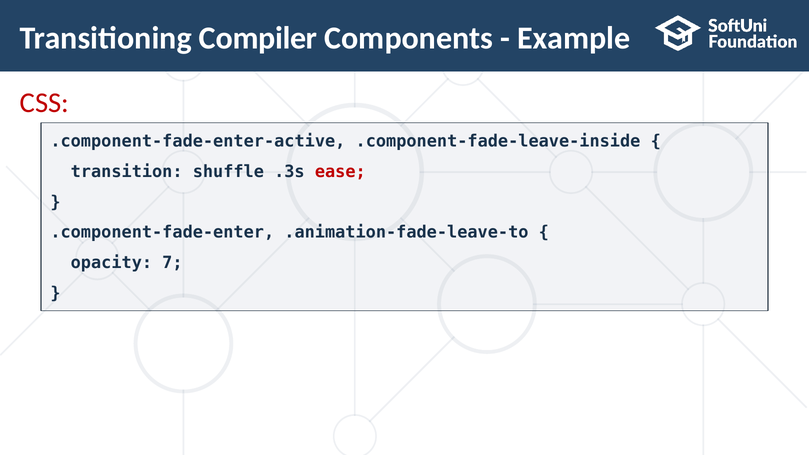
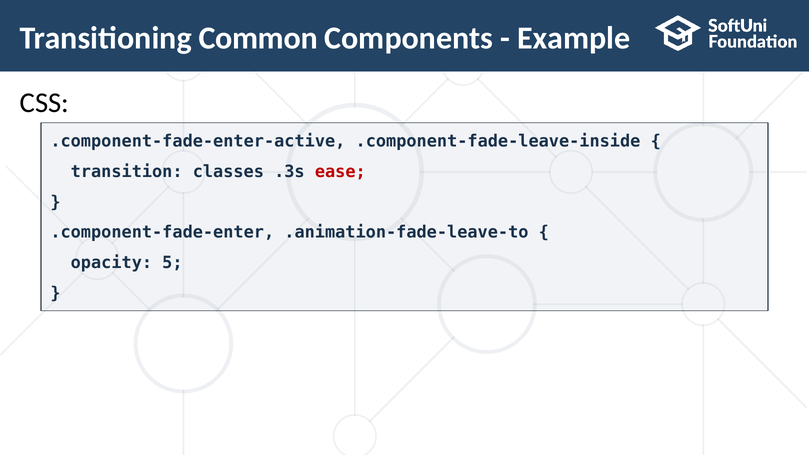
Compiler: Compiler -> Common
CSS colour: red -> black
shuffle: shuffle -> classes
7: 7 -> 5
